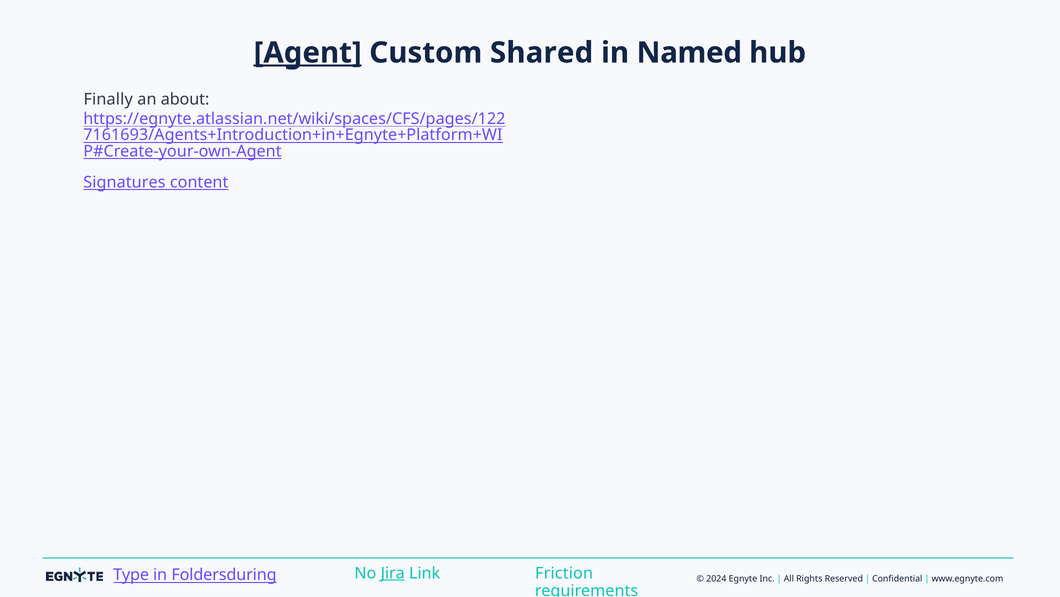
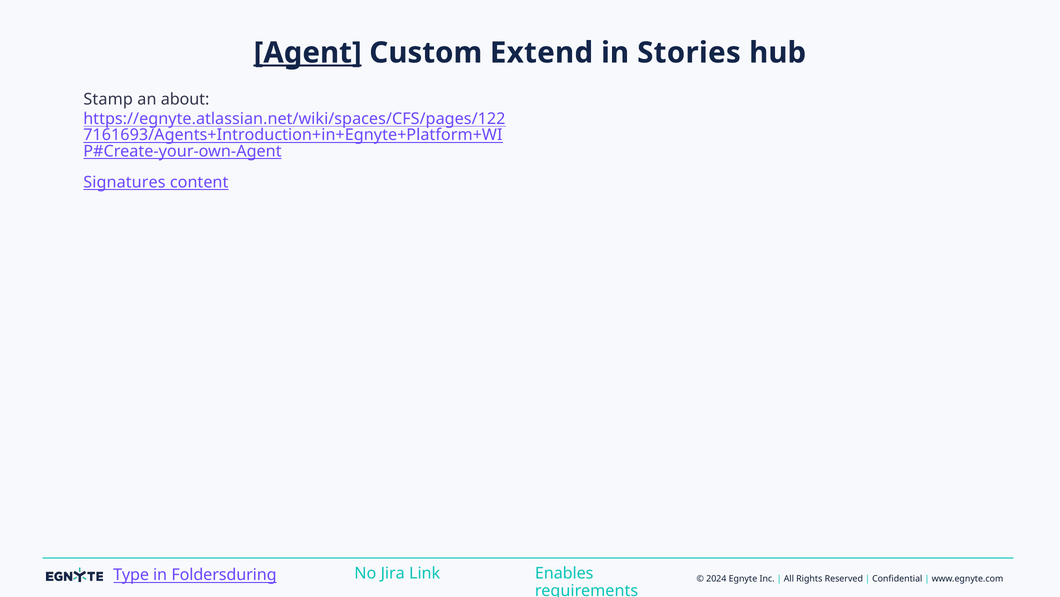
Shared: Shared -> Extend
Named: Named -> Stories
Finally: Finally -> Stamp
Jira underline: present -> none
Friction: Friction -> Enables
